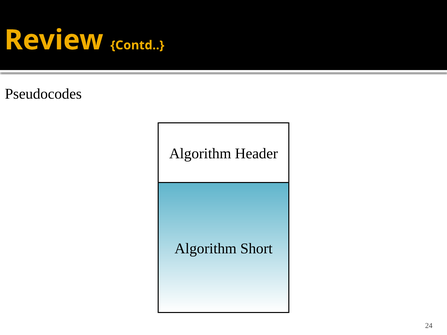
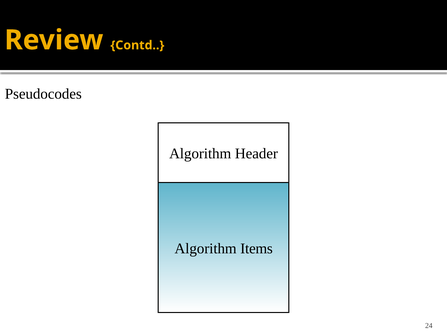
Short: Short -> Items
